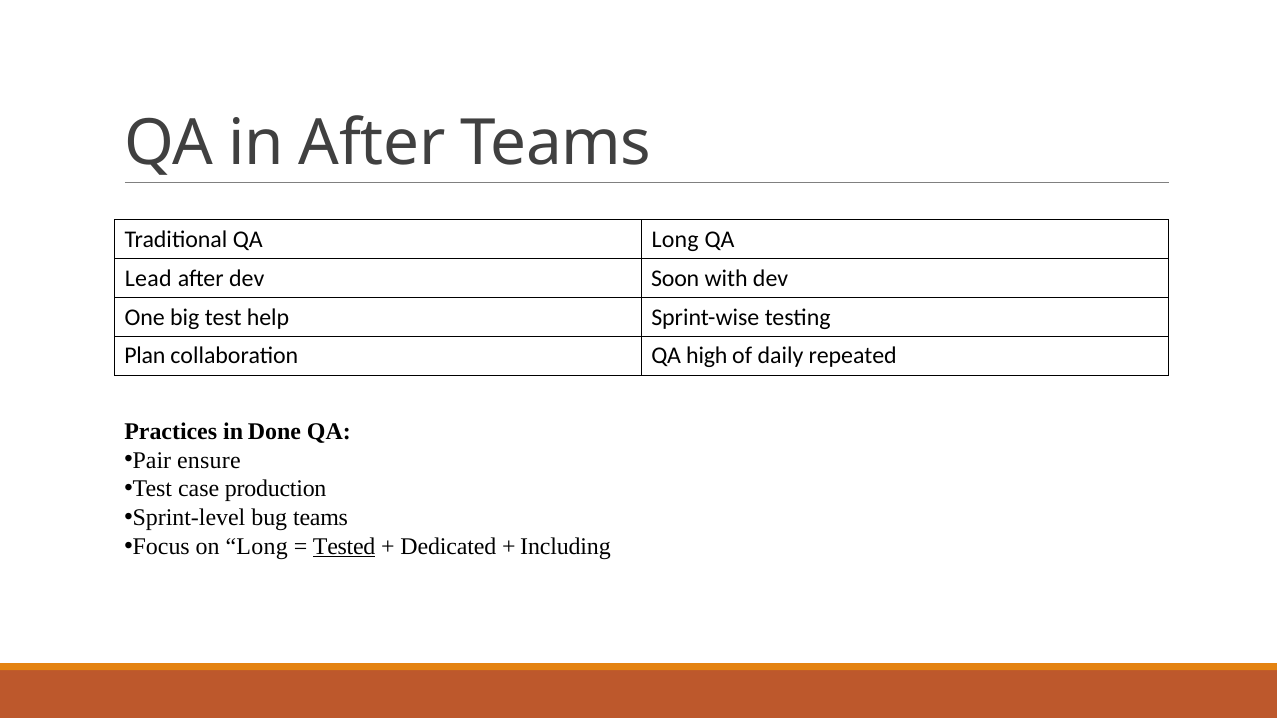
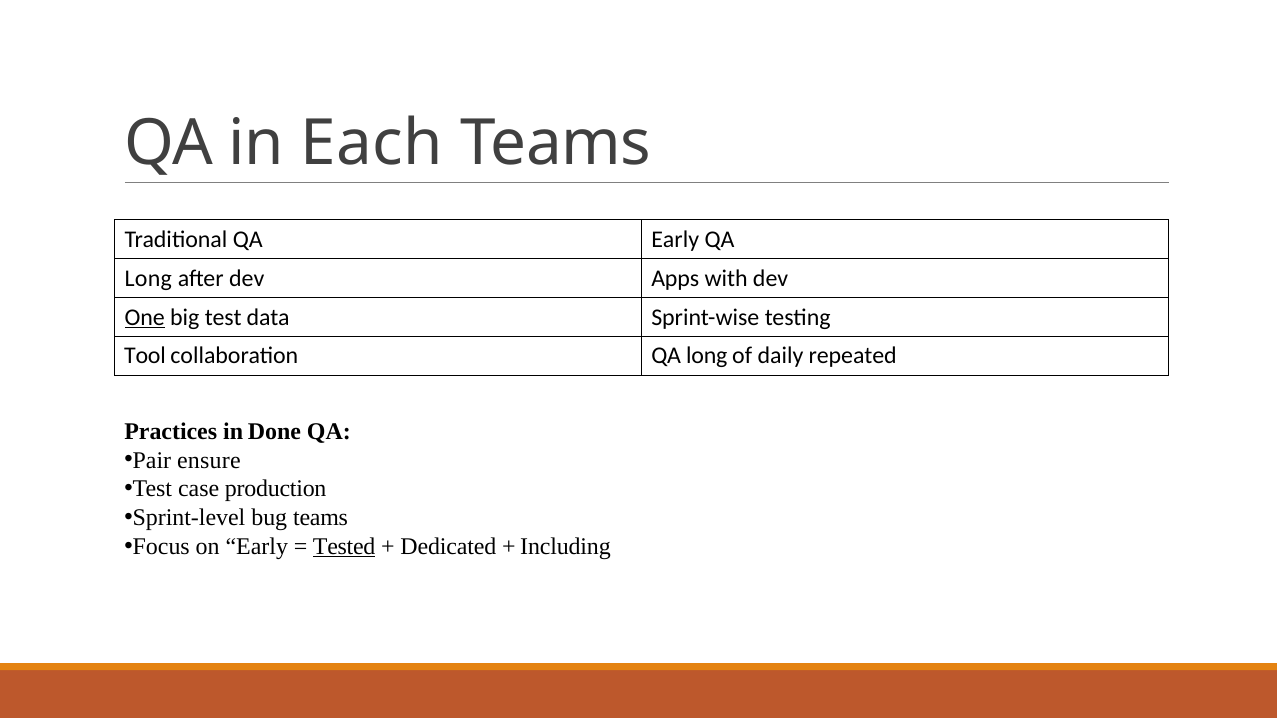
in After: After -> Each
QA Long: Long -> Early
Lead at (148, 278): Lead -> Long
Soon: Soon -> Apps
One underline: none -> present
help: help -> data
Plan: Plan -> Tool
collaboration QA high: high -> long
on Long: Long -> Early
